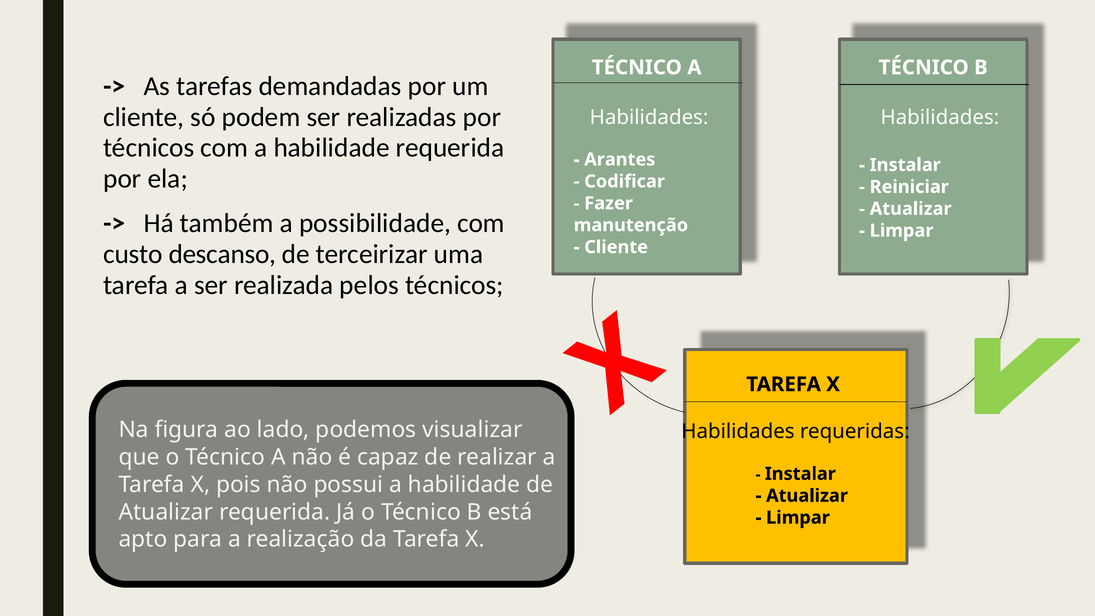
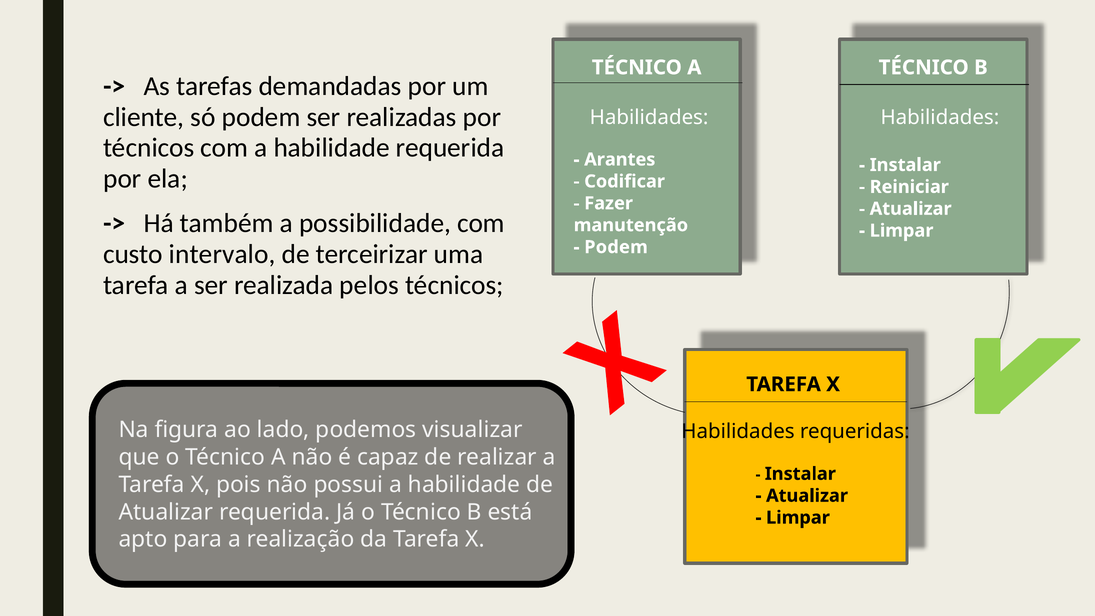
descanso: descanso -> intervalo
Cliente at (616, 247): Cliente -> Podem
